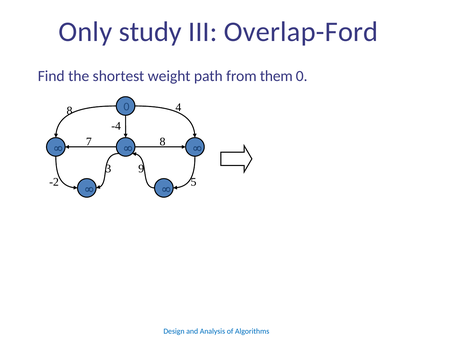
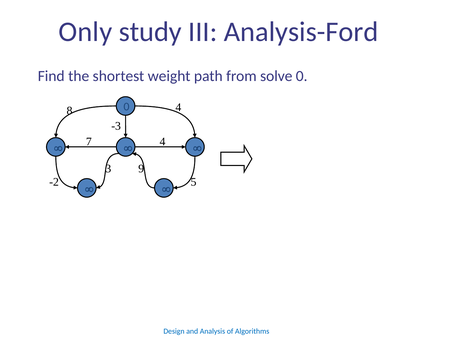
Overlap-Ford: Overlap-Ford -> Analysis-Ford
them: them -> solve
-4: -4 -> -3
7 8: 8 -> 4
